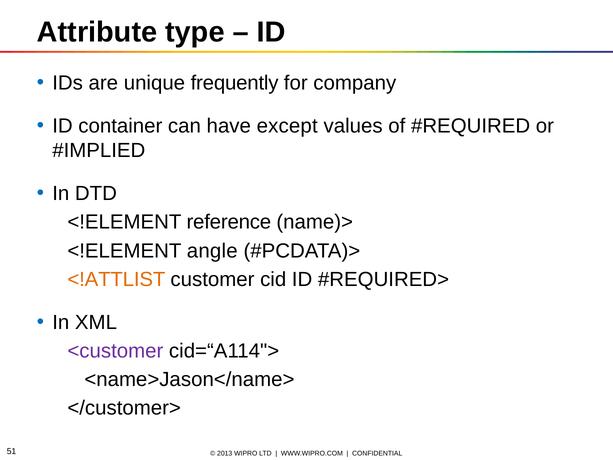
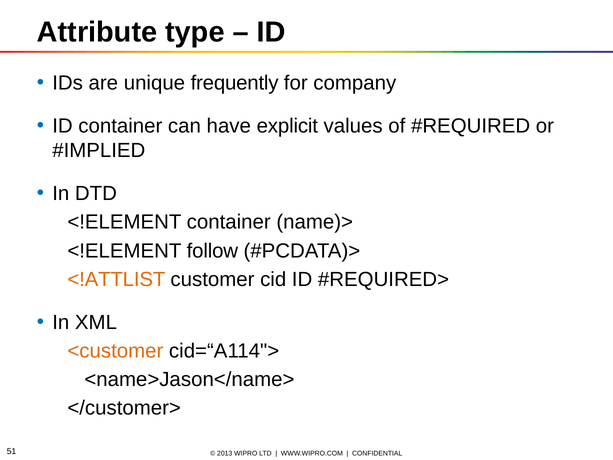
except: except -> explicit
<!ELEMENT reference: reference -> container
angle: angle -> follow
<customer colour: purple -> orange
